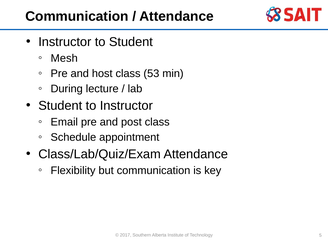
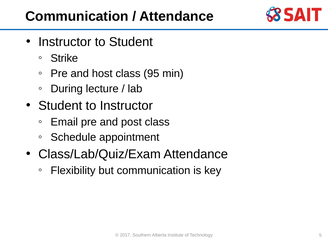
Mesh: Mesh -> Strike
53: 53 -> 95
